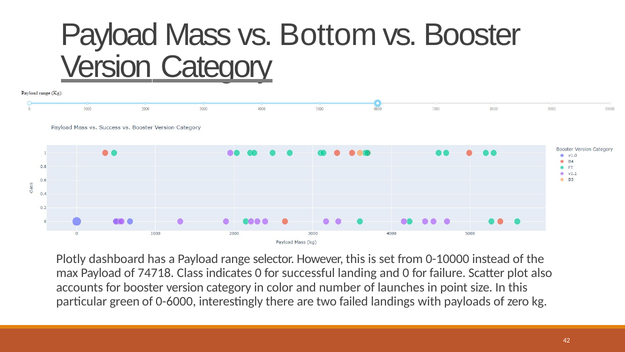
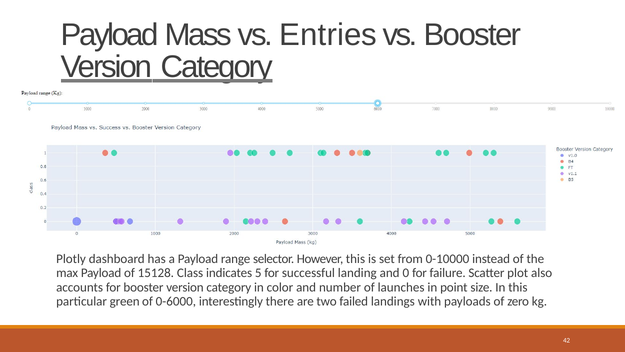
Bottom: Bottom -> Entries
74718: 74718 -> 15128
indicates 0: 0 -> 5
